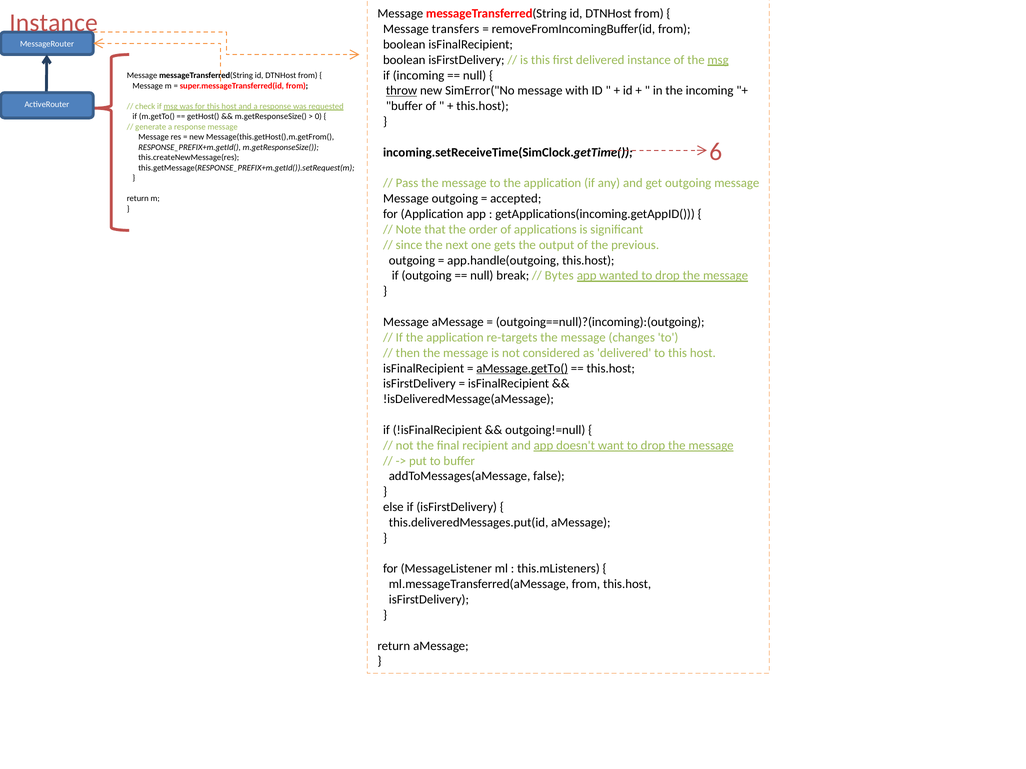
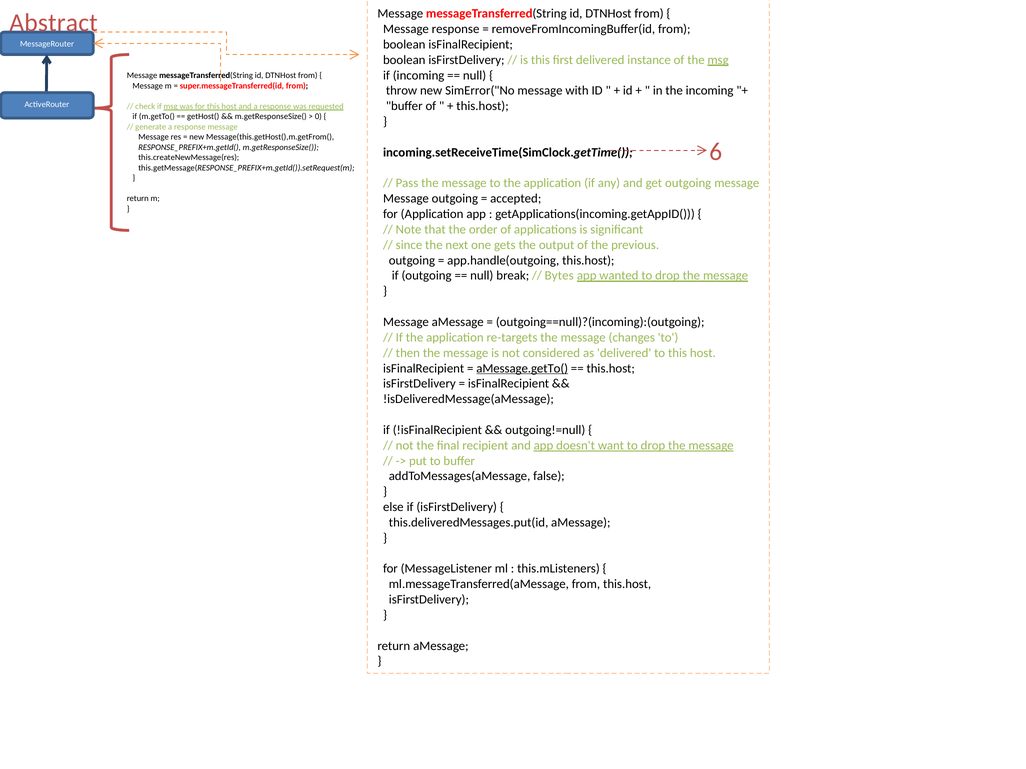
Instance at (54, 23): Instance -> Abstract
Message transfers: transfers -> response
throw underline: present -> none
